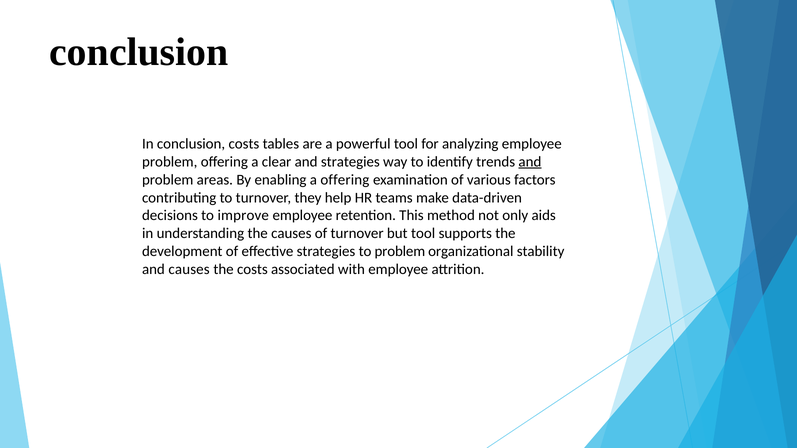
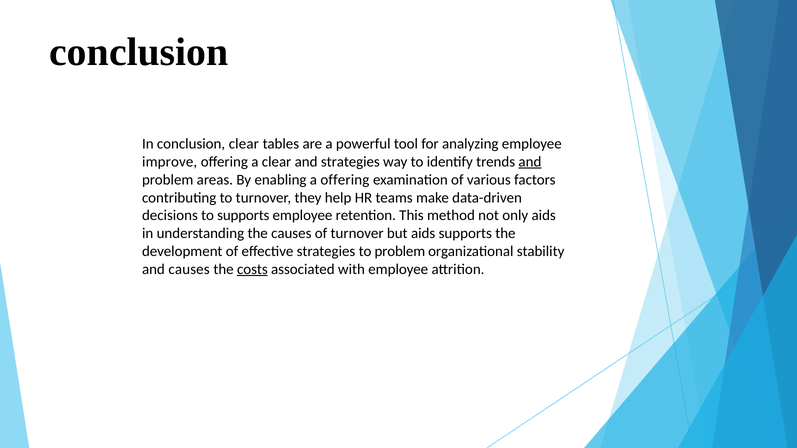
conclusion costs: costs -> clear
problem at (170, 162): problem -> improve
to improve: improve -> supports
but tool: tool -> aids
costs at (252, 269) underline: none -> present
